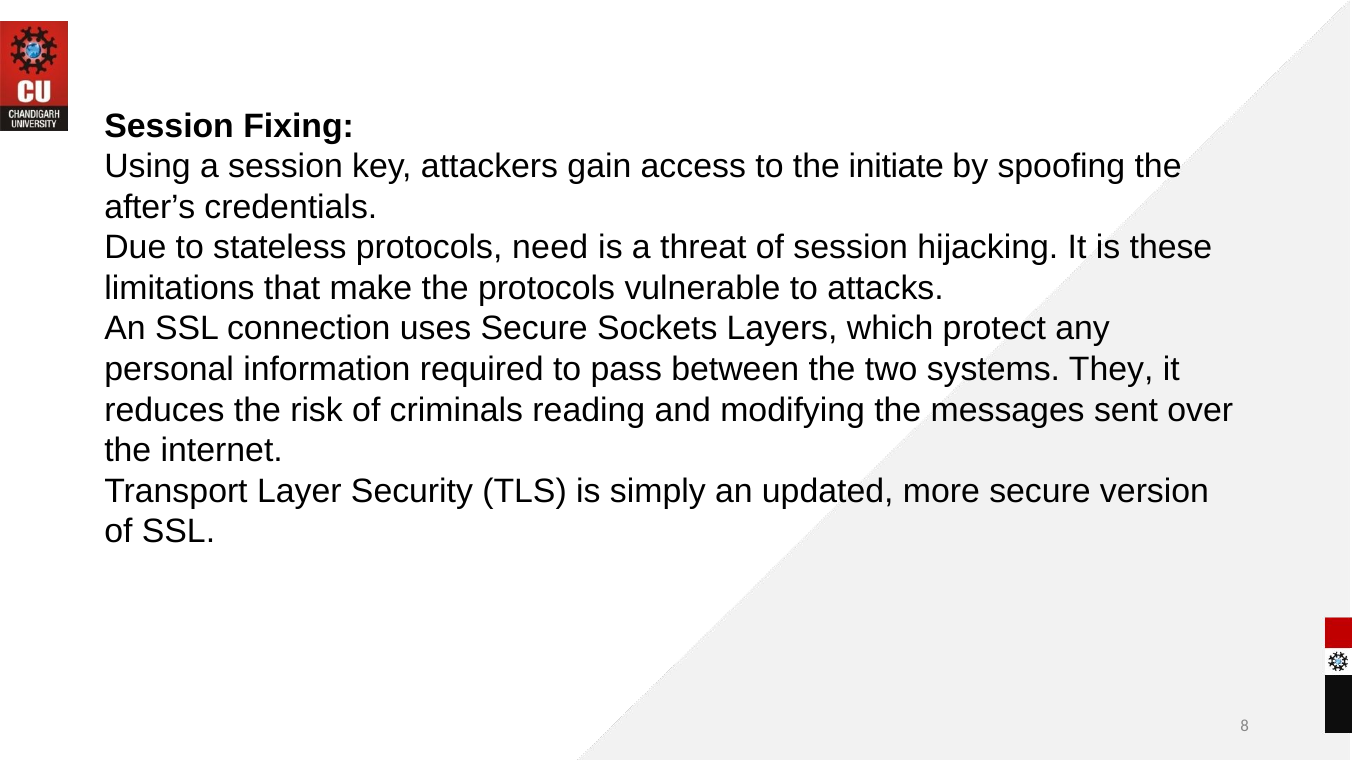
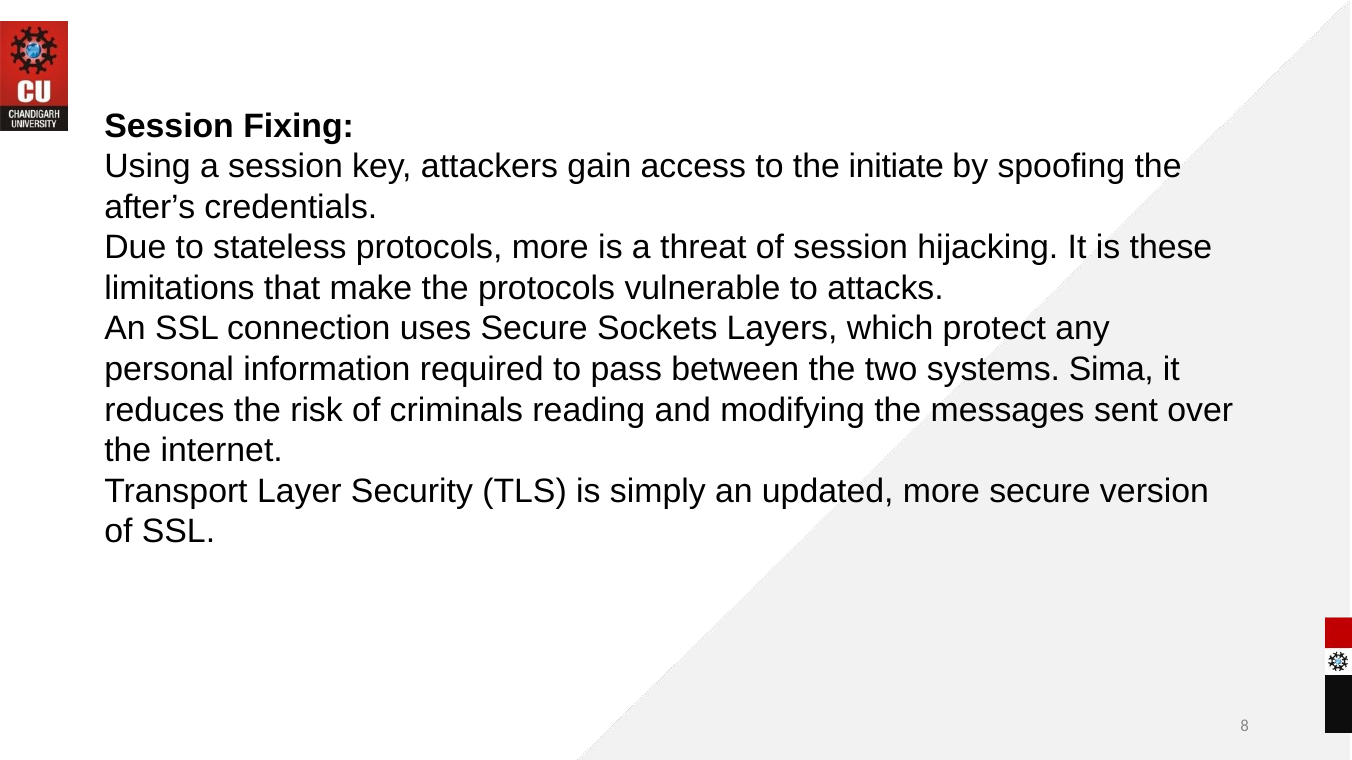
protocols need: need -> more
They: They -> Sima
